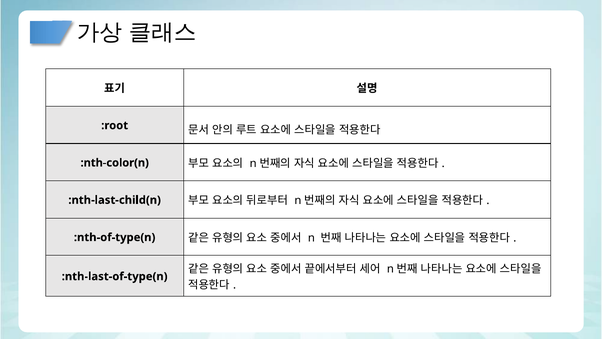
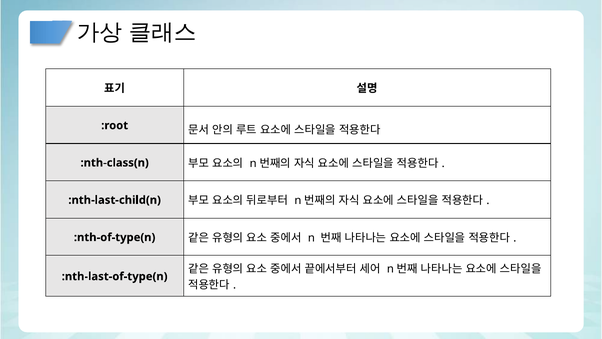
:nth-color(n: :nth-color(n -> :nth-class(n
